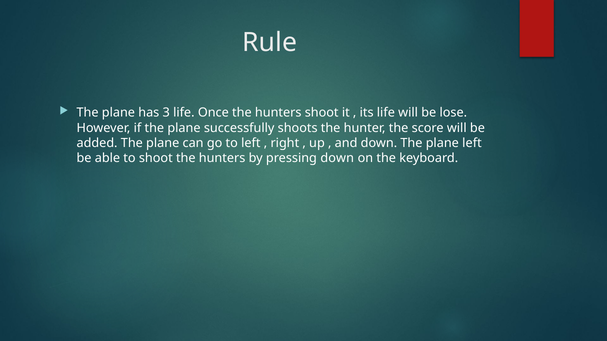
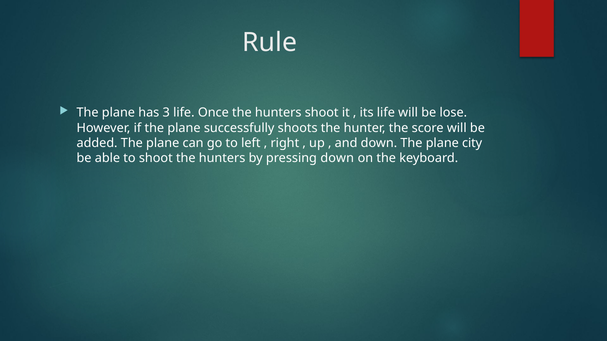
plane left: left -> city
